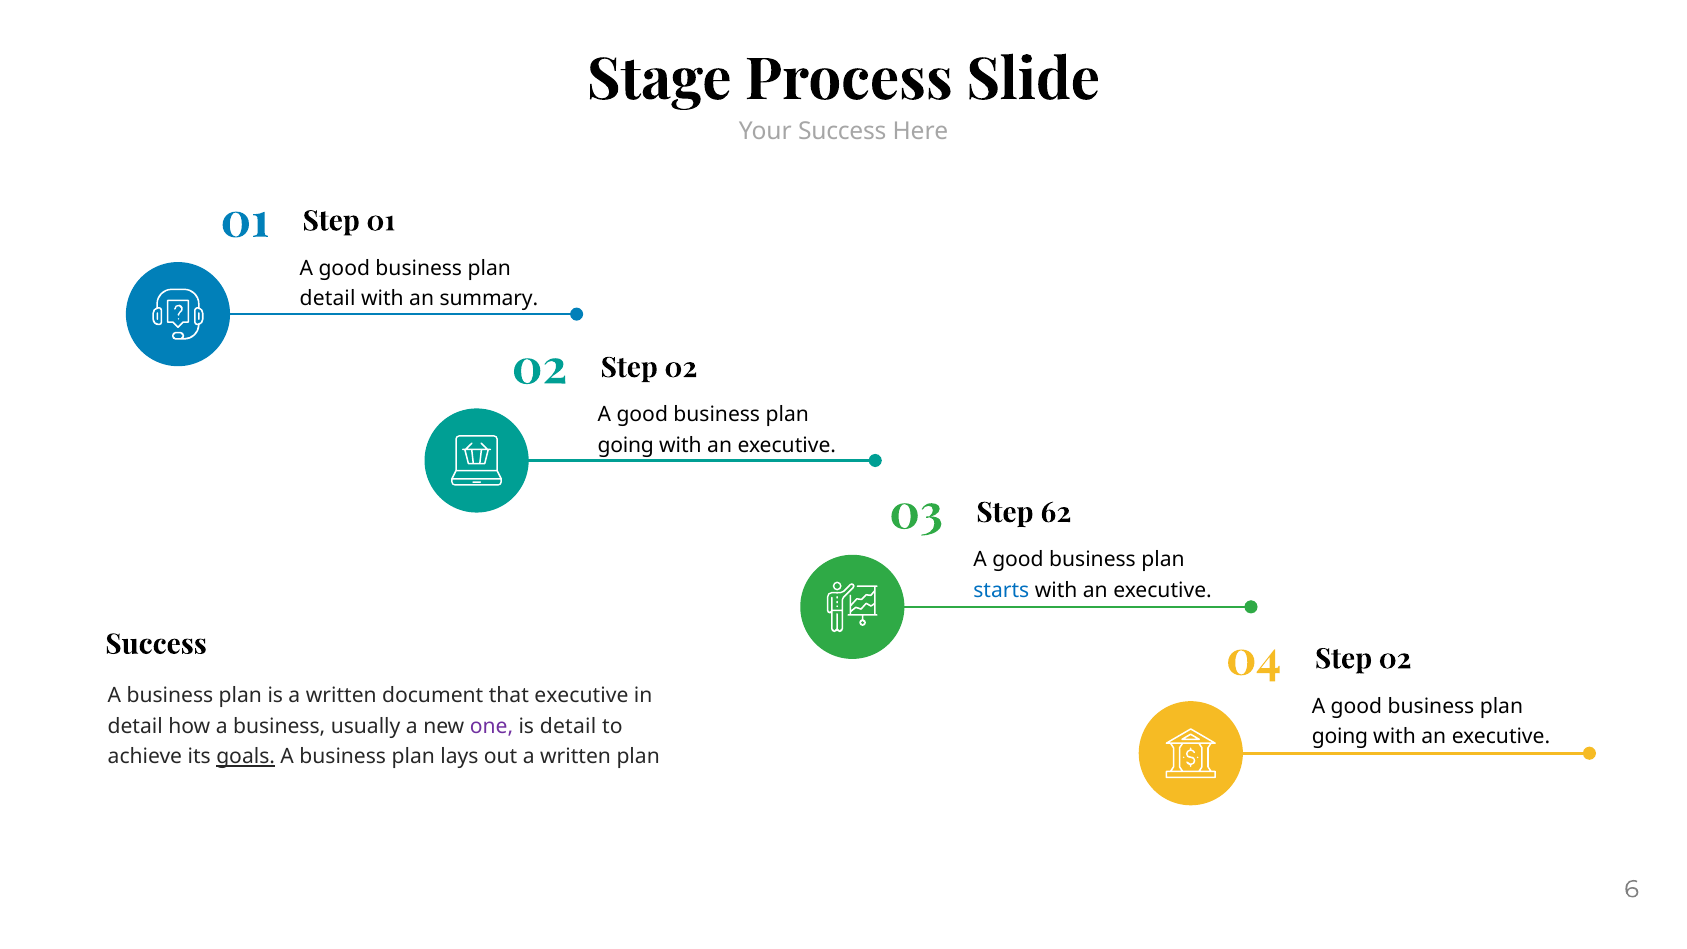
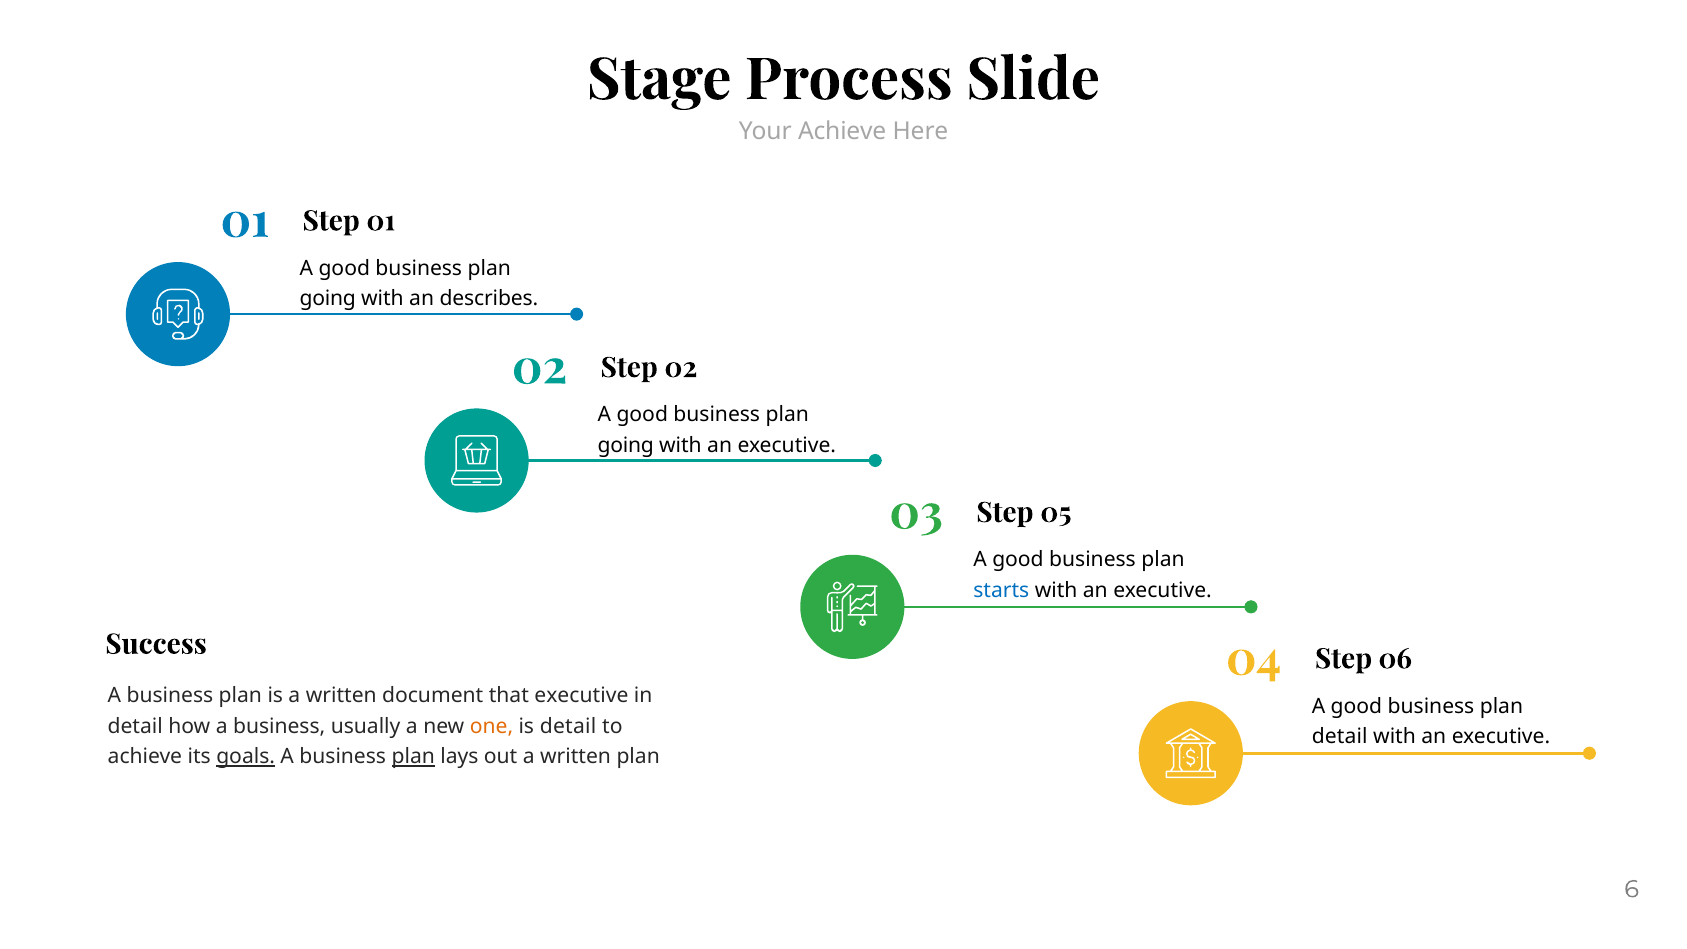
Your Success: Success -> Achieve
detail at (328, 299): detail -> going
summary: summary -> describes
62: 62 -> 05
04 Step 02: 02 -> 06
one colour: purple -> orange
going at (1340, 737): going -> detail
plan at (413, 757) underline: none -> present
